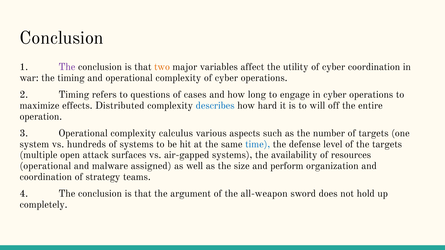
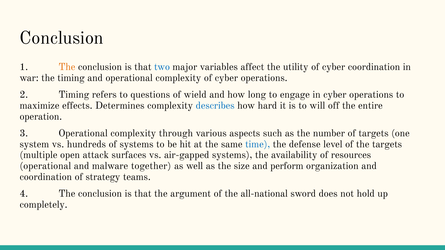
The at (67, 67) colour: purple -> orange
two colour: orange -> blue
cases: cases -> wield
Distributed: Distributed -> Determines
calculus: calculus -> through
assigned: assigned -> together
all-weapon: all-weapon -> all-national
